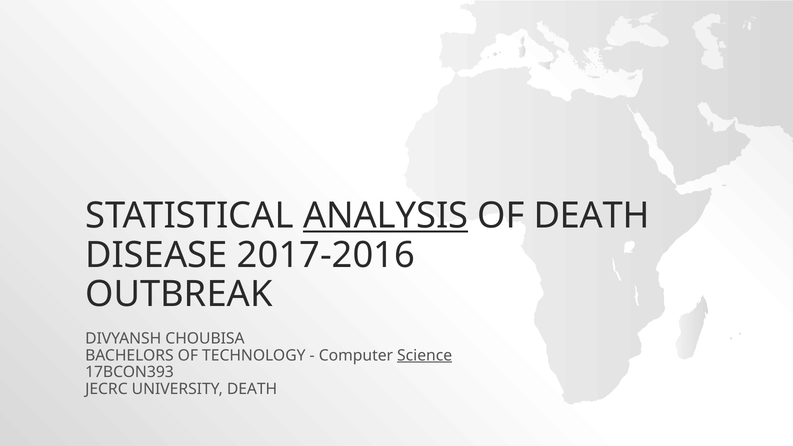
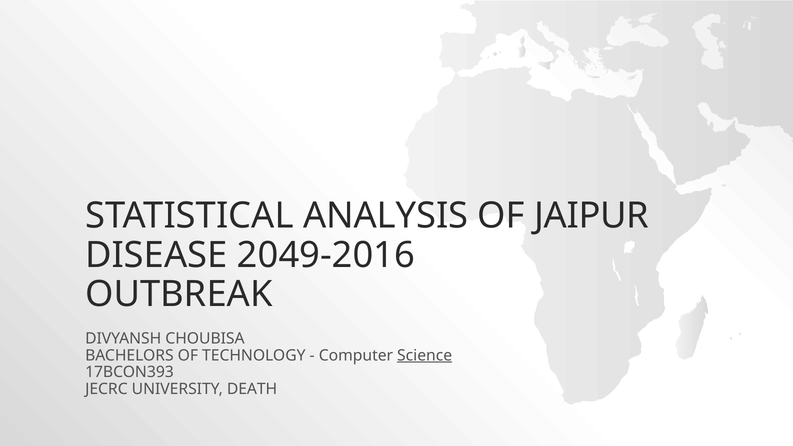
ANALYSIS underline: present -> none
OF DEATH: DEATH -> JAIPUR
2017-2016: 2017-2016 -> 2049-2016
